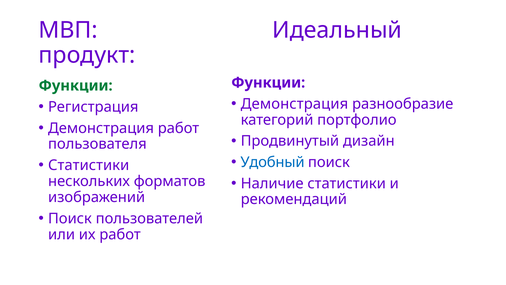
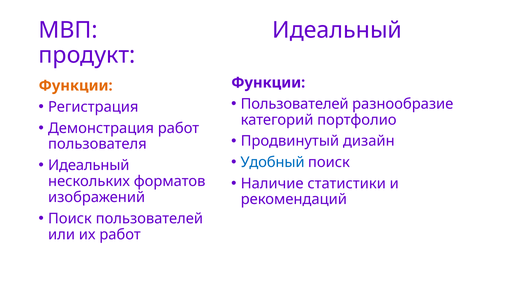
Функции at (76, 86) colour: green -> orange
Демонстрация at (294, 104): Демонстрация -> Пользователей
Статистики at (89, 165): Статистики -> Идеальный
